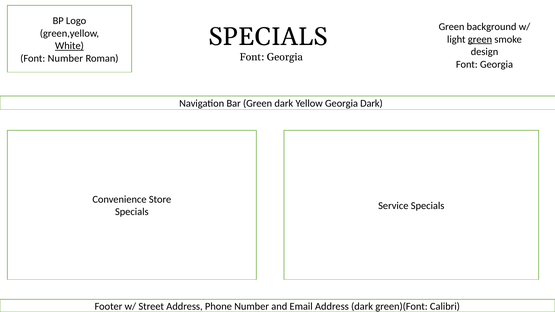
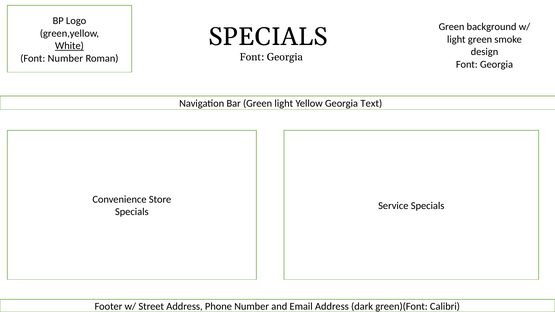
green at (480, 39) underline: present -> none
Green dark: dark -> light
Georgia Dark: Dark -> Text
